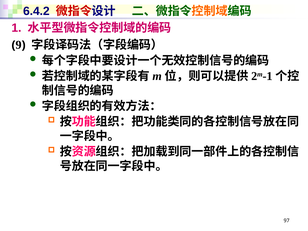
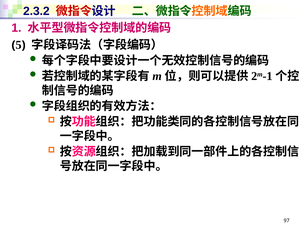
6.4.2: 6.4.2 -> 2.3.2
9: 9 -> 5
